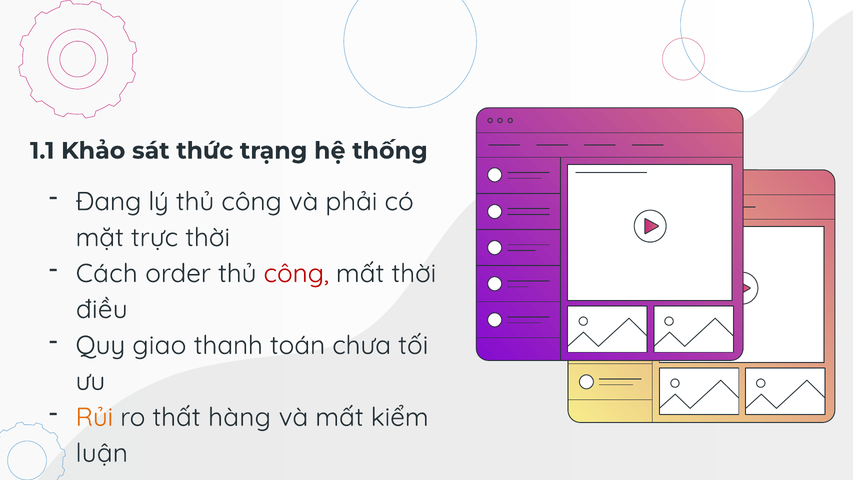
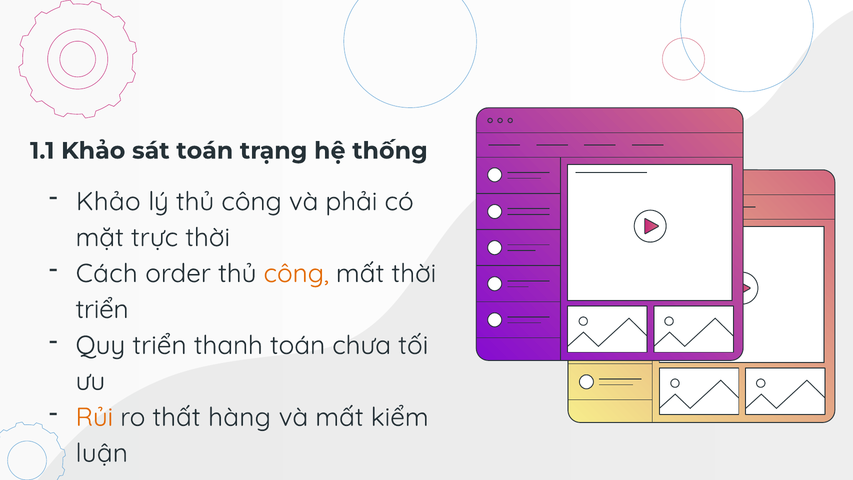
sát thức: thức -> toán
Đang at (108, 202): Đang -> Khảo
công at (296, 273) colour: red -> orange
điều at (102, 309): điều -> triển
Quy giao: giao -> triển
